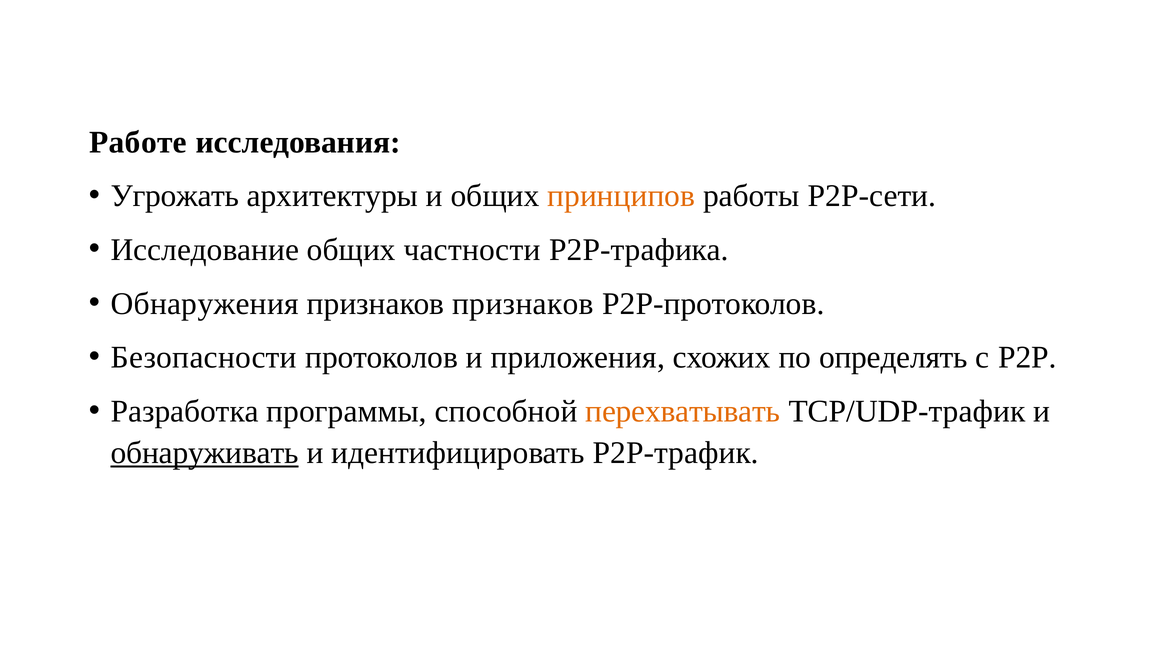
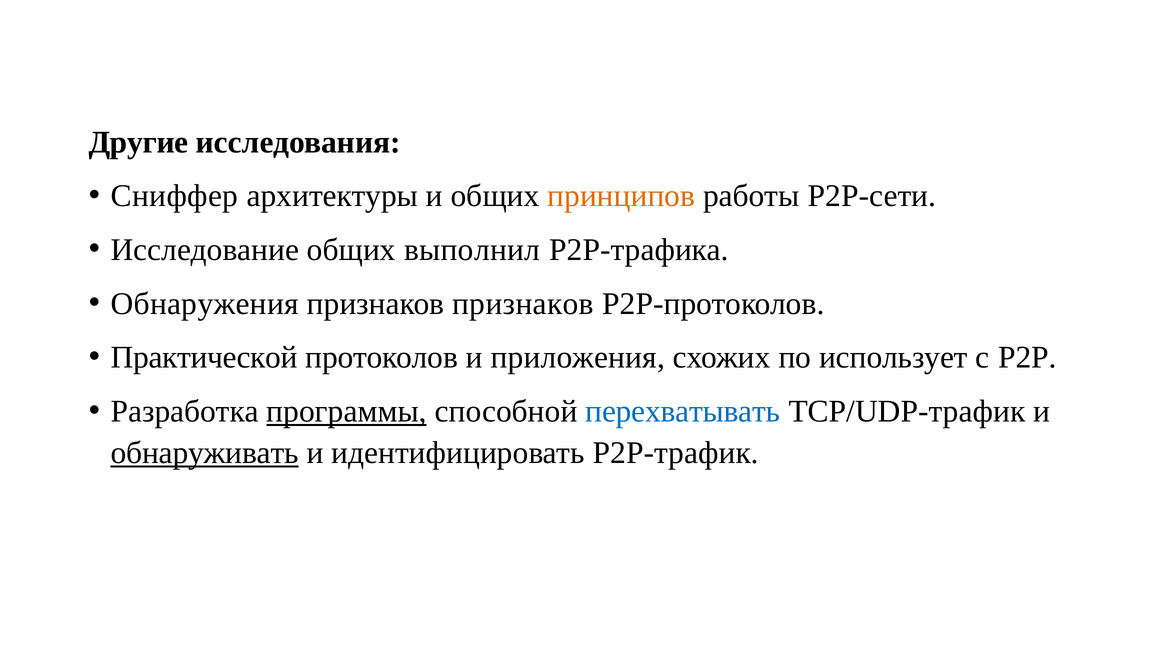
Работе: Работе -> Другие
Угрожать: Угрожать -> Сниффер
частности: частности -> выполнил
Безопасности: Безопасности -> Практической
определять: определять -> использует
программы underline: none -> present
перехватывать colour: orange -> blue
